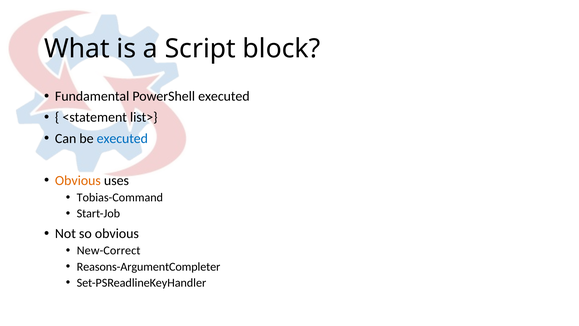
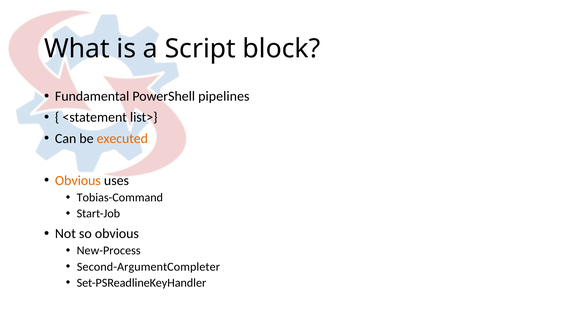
PowerShell executed: executed -> pipelines
executed at (122, 138) colour: blue -> orange
New-Correct: New-Correct -> New-Process
Reasons-ArgumentCompleter: Reasons-ArgumentCompleter -> Second-ArgumentCompleter
